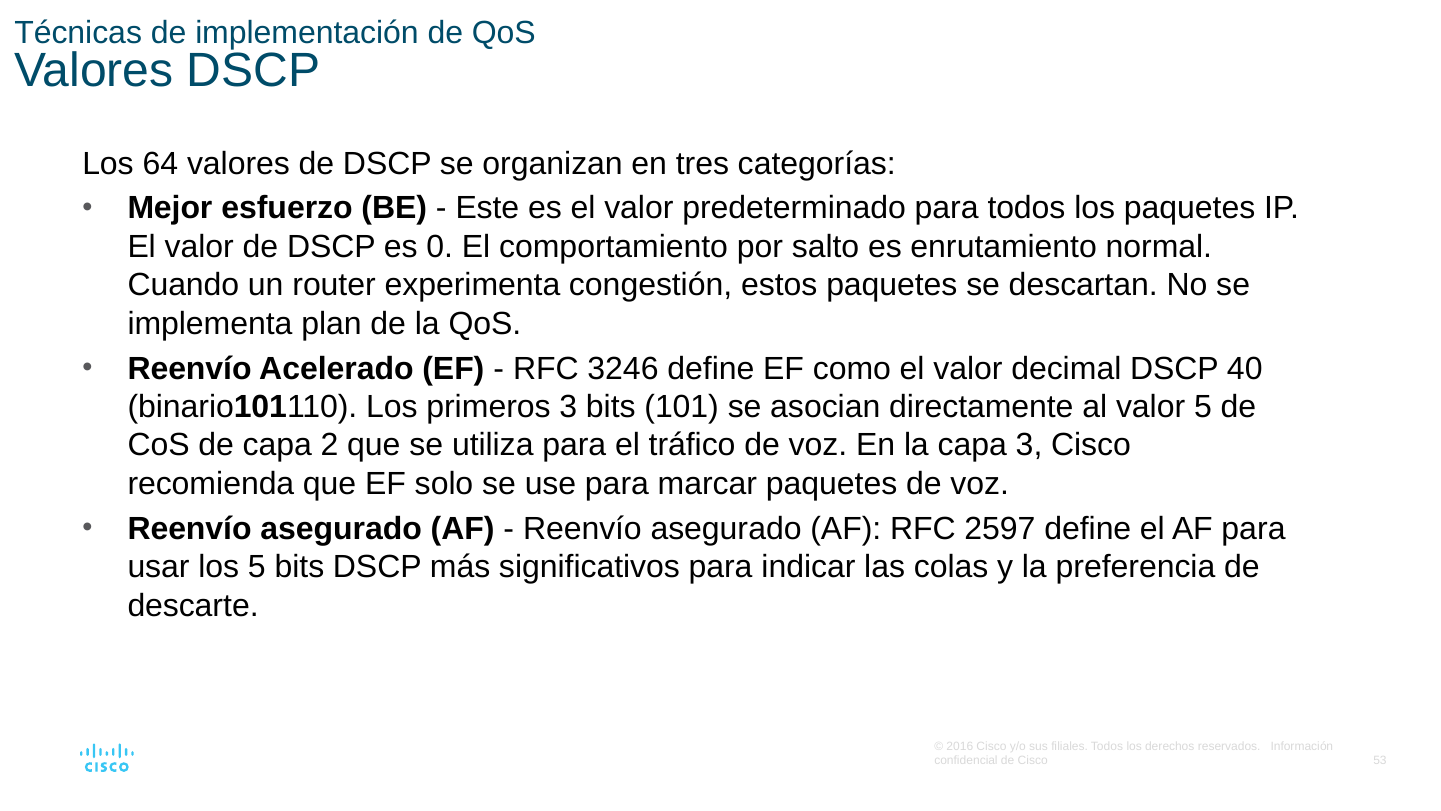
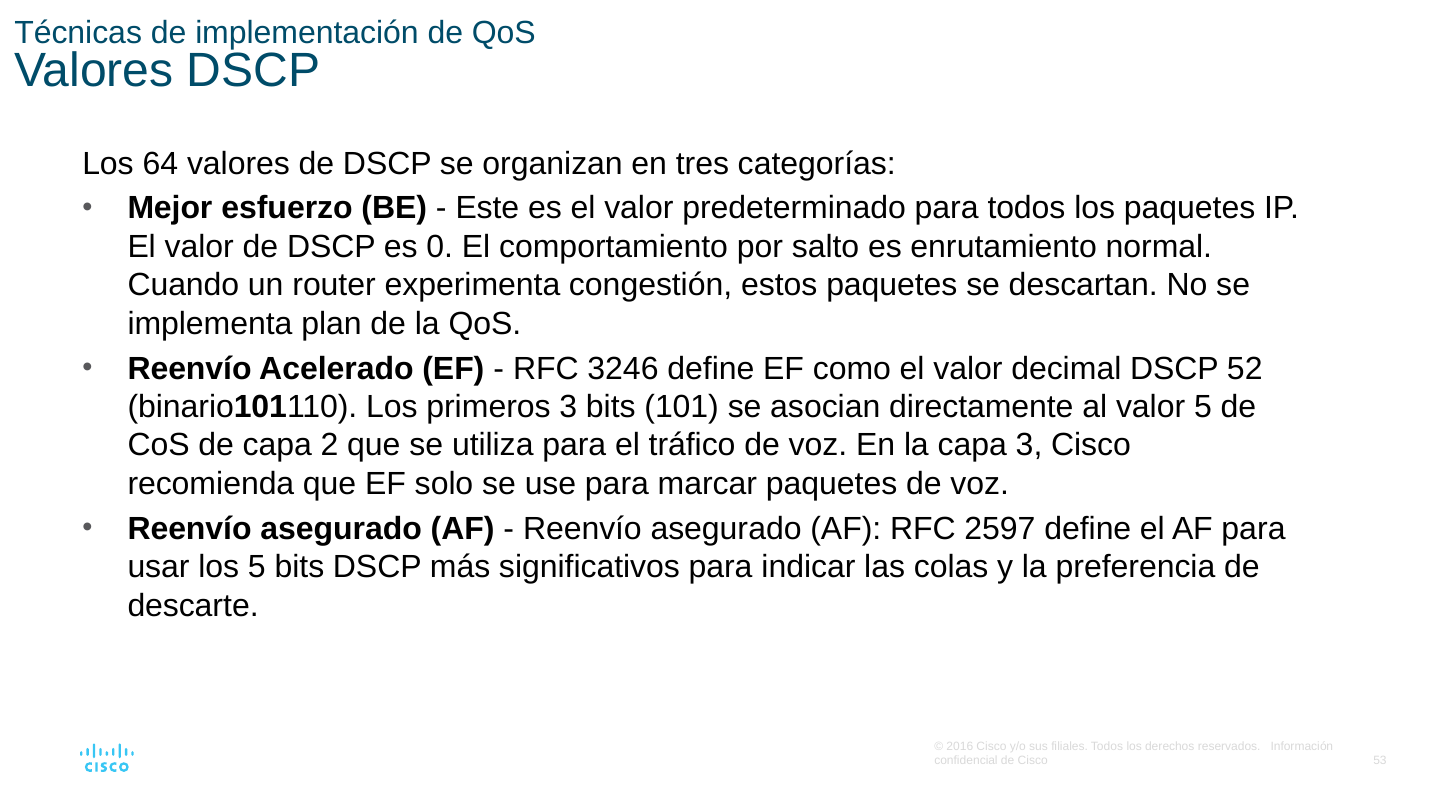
40: 40 -> 52
